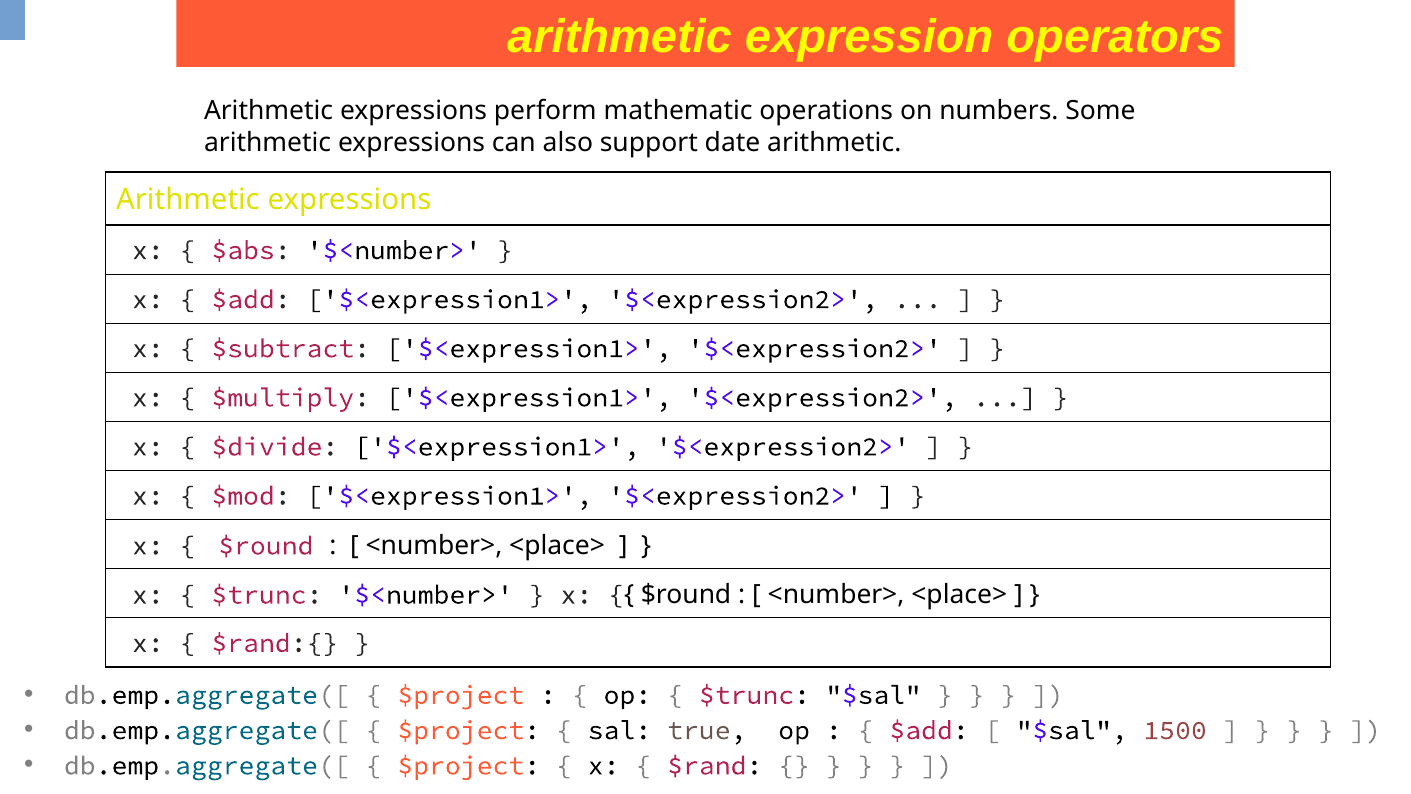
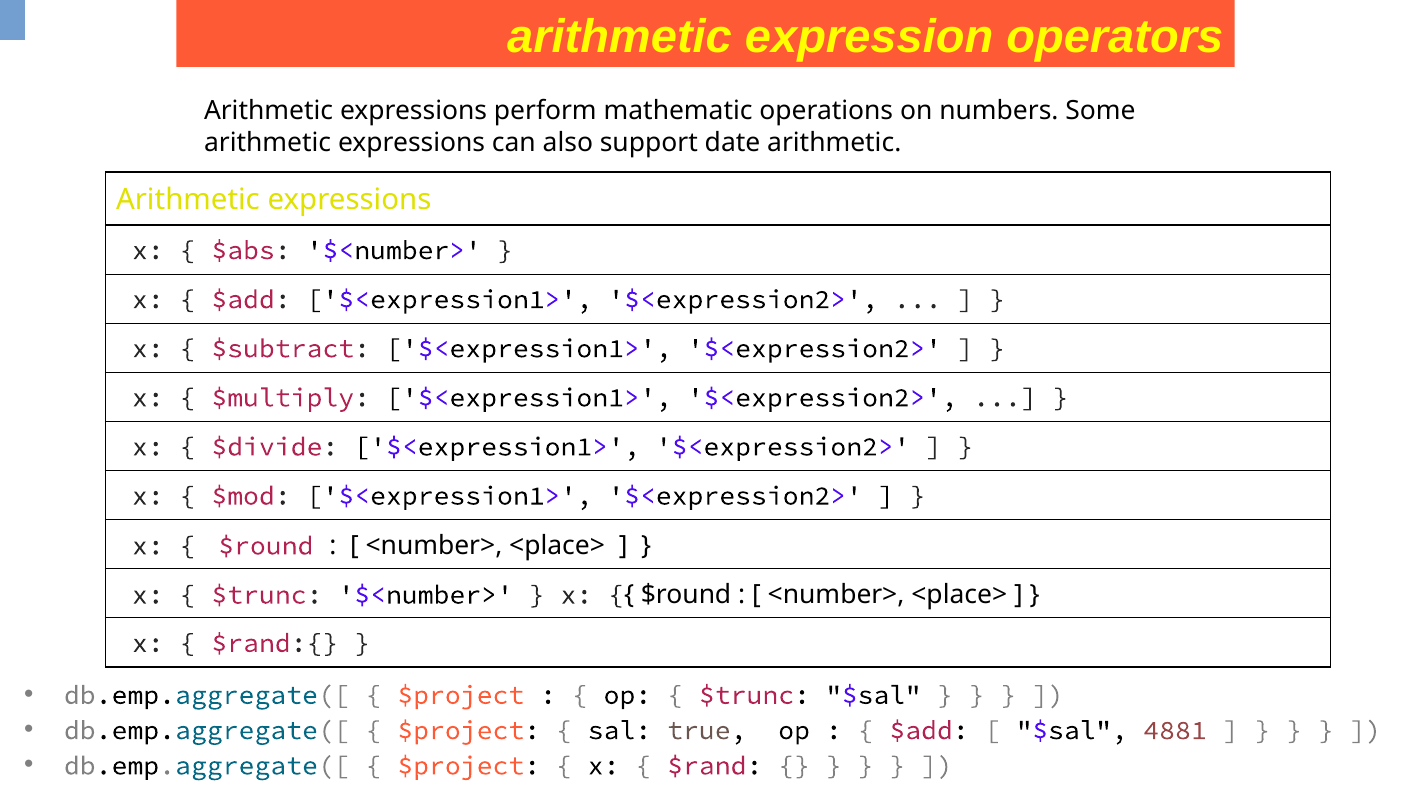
1500: 1500 -> 4881
